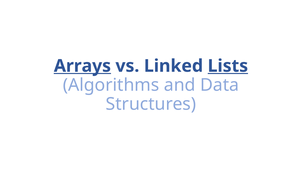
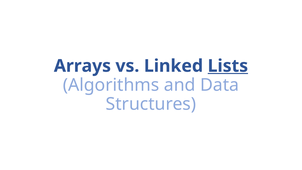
Arrays underline: present -> none
